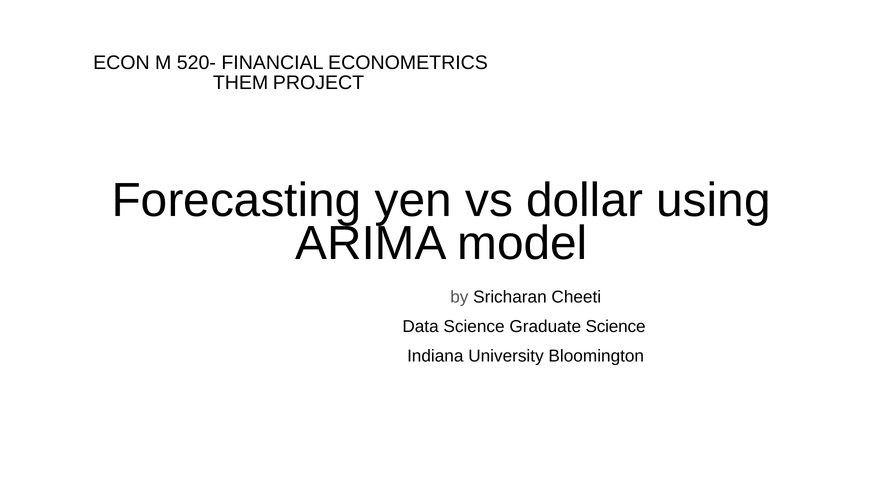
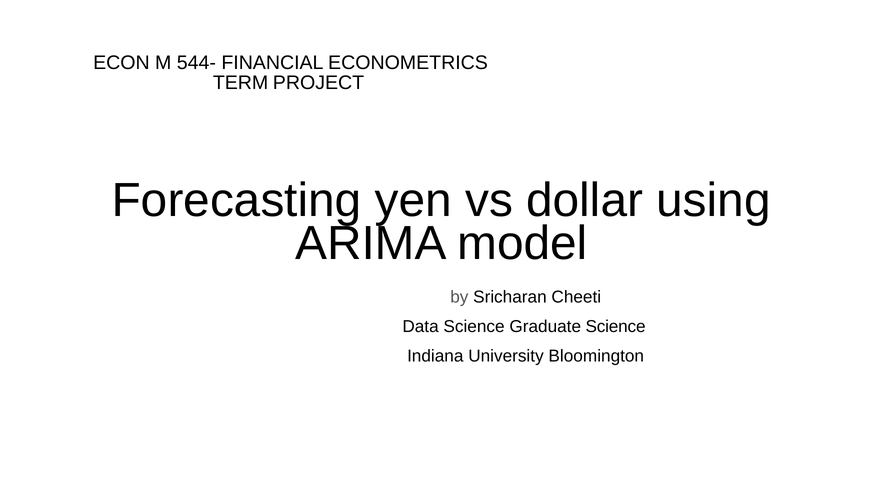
520-: 520- -> 544-
THEM: THEM -> TERM
